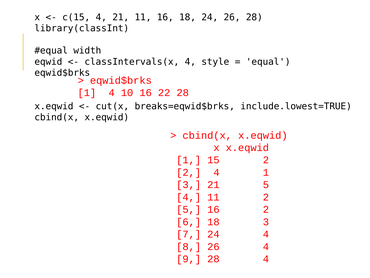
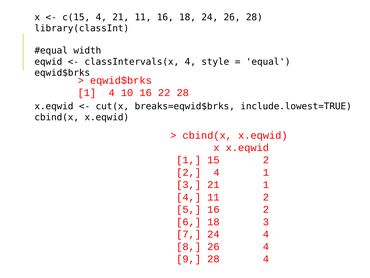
21 5: 5 -> 1
